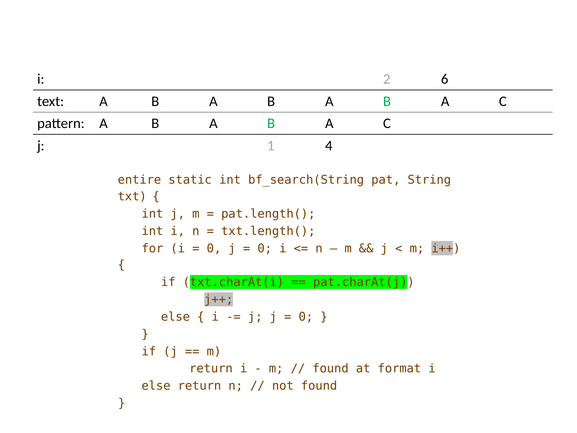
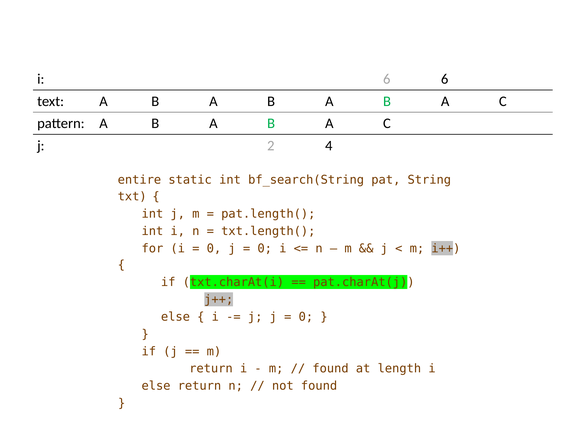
i 2: 2 -> 6
1: 1 -> 2
format: format -> length
